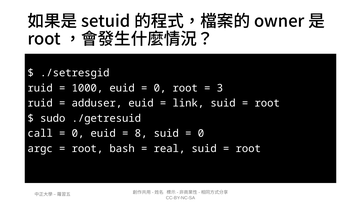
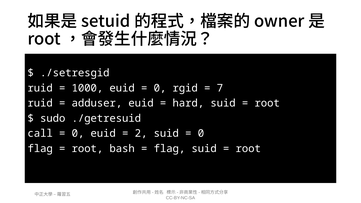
0 root: root -> rgid
3: 3 -> 7
link: link -> hard
8: 8 -> 2
argc at (40, 149): argc -> flag
real at (169, 149): real -> flag
